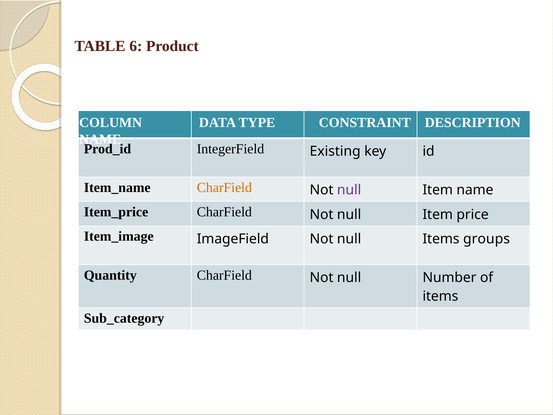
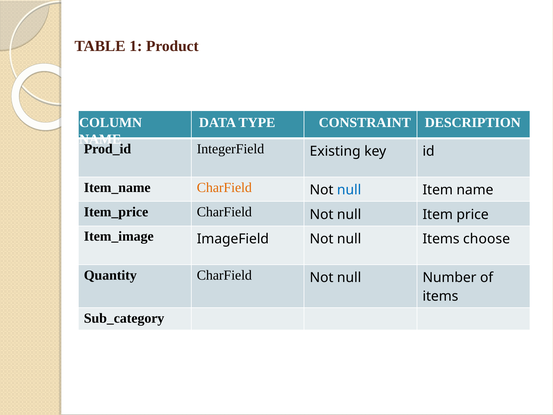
6: 6 -> 1
null at (349, 190) colour: purple -> blue
groups: groups -> choose
